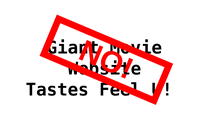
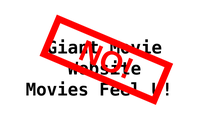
Tastes: Tastes -> Movies
